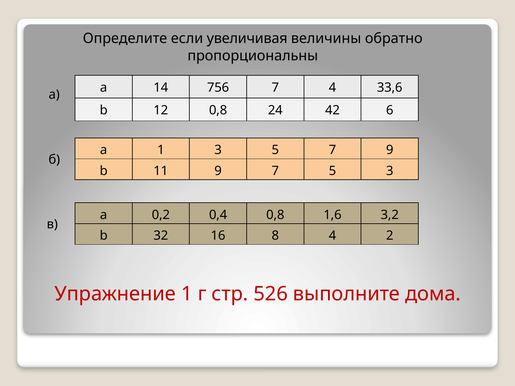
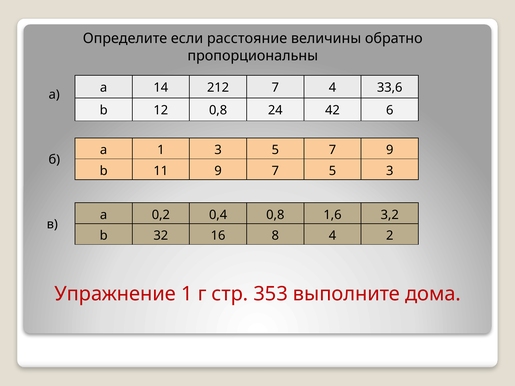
увеличивая: увеличивая -> расстояние
756: 756 -> 212
526: 526 -> 353
